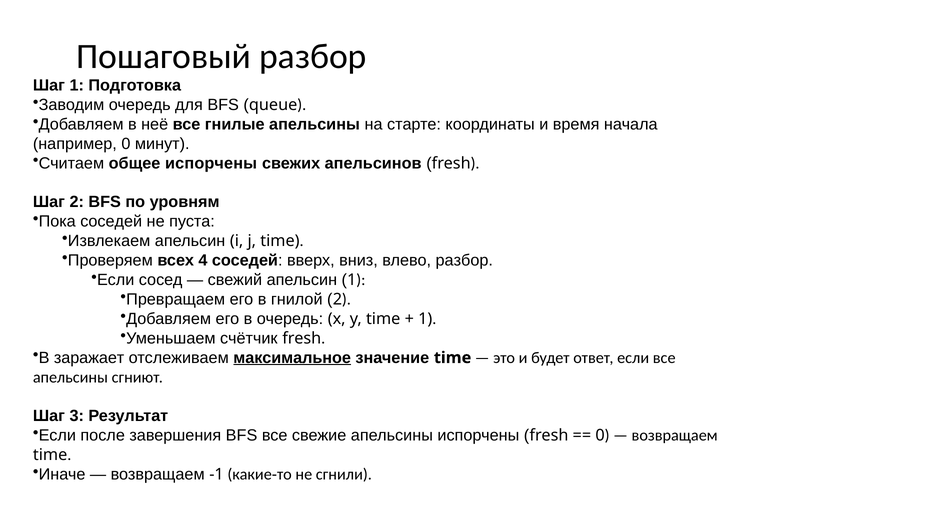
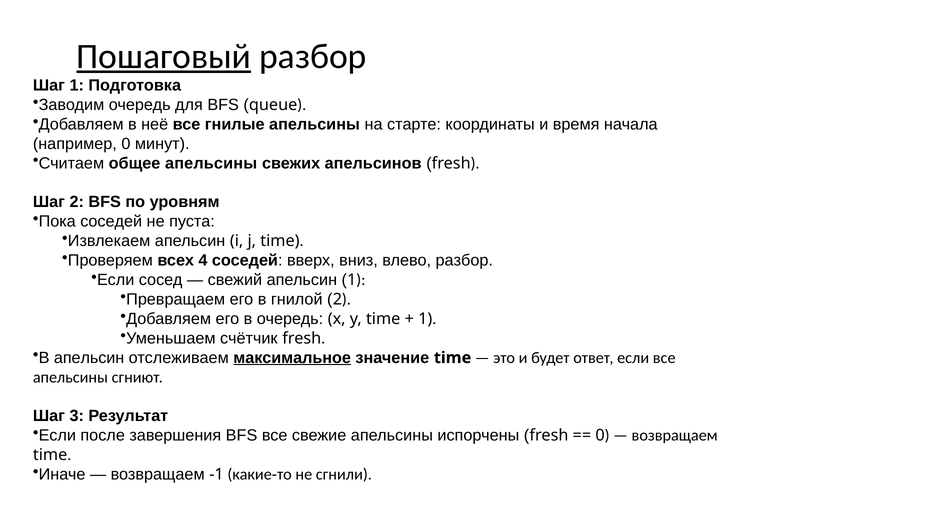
Пошаговый underline: none -> present
общее испорчены: испорчены -> апельсины
В заражает: заражает -> апельсин
